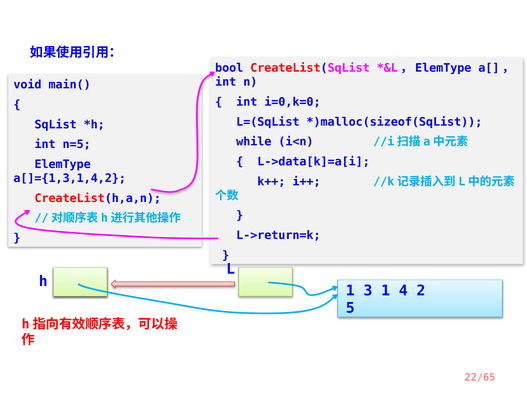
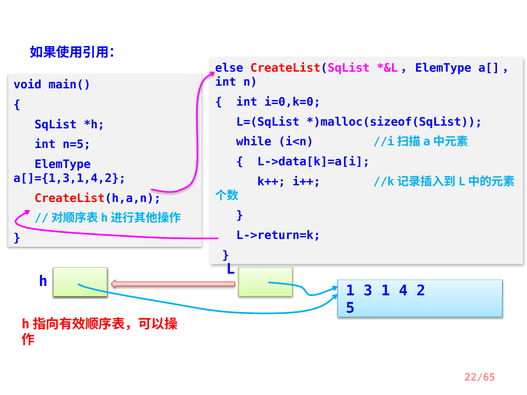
bool: bool -> else
